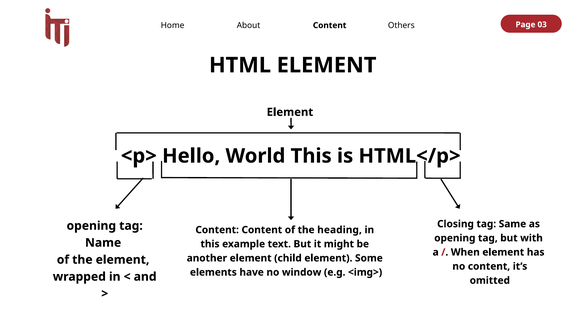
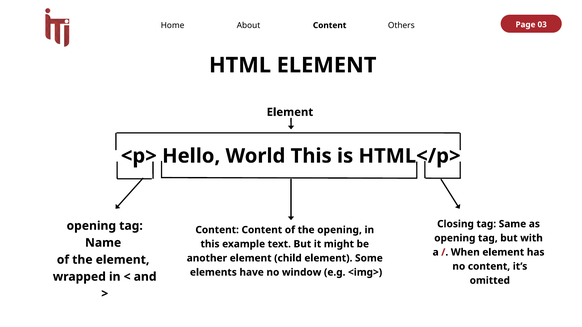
the heading: heading -> opening
